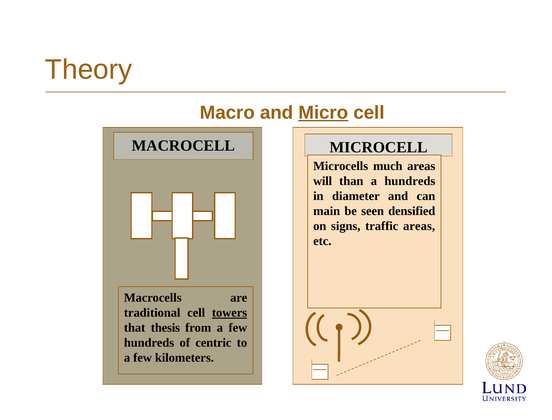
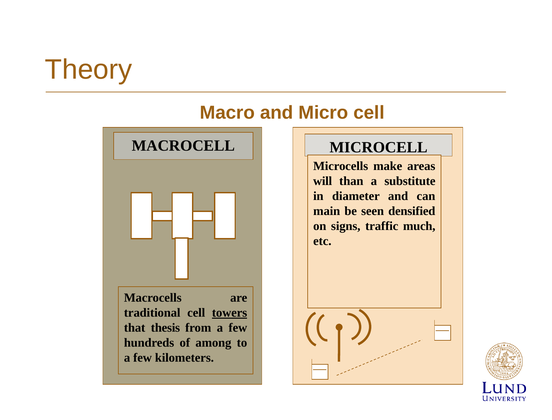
Micro underline: present -> none
much: much -> make
a hundreds: hundreds -> substitute
traffic areas: areas -> much
centric: centric -> among
